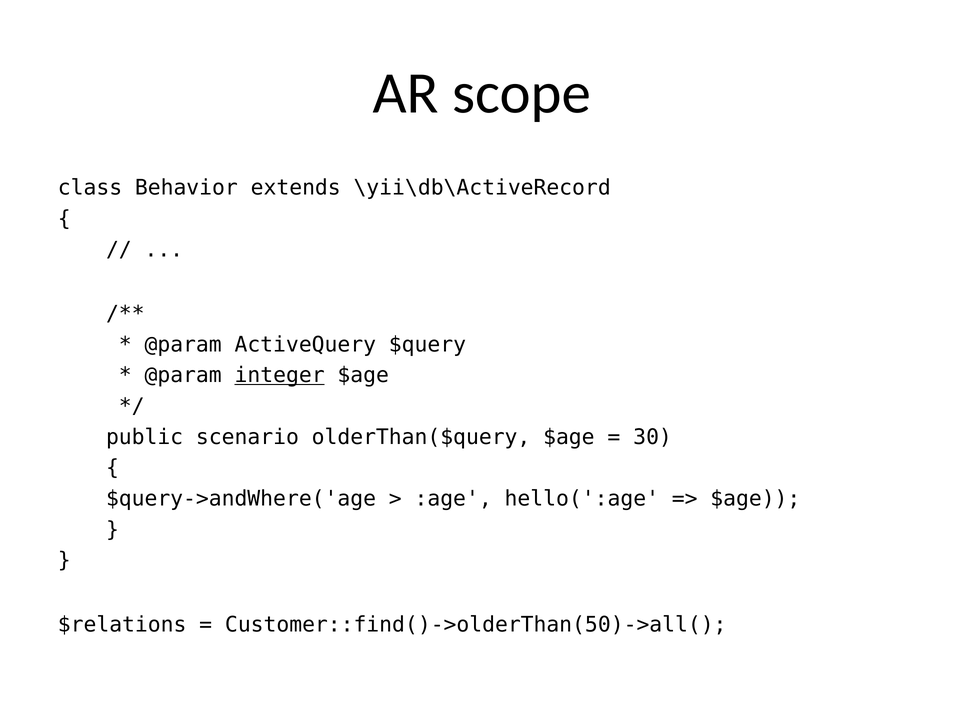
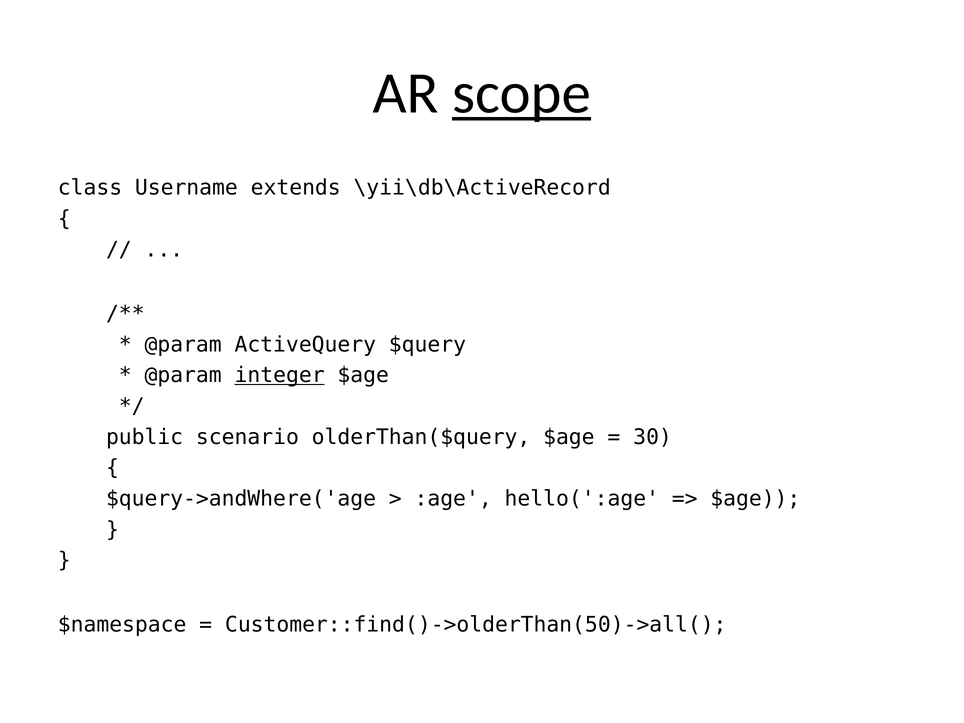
scope underline: none -> present
Behavior: Behavior -> Username
$relations: $relations -> $namespace
